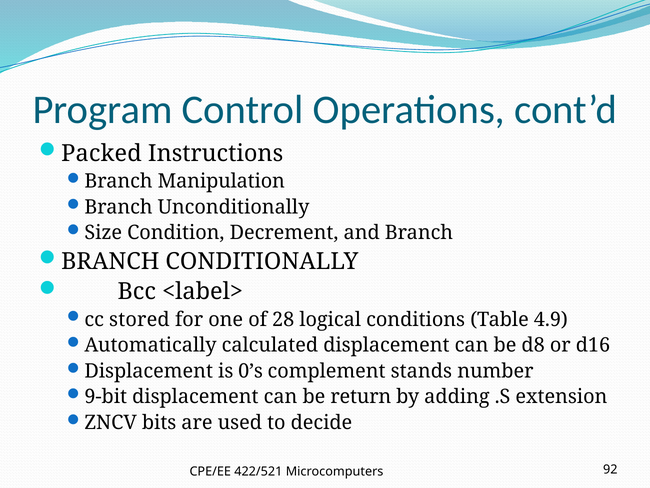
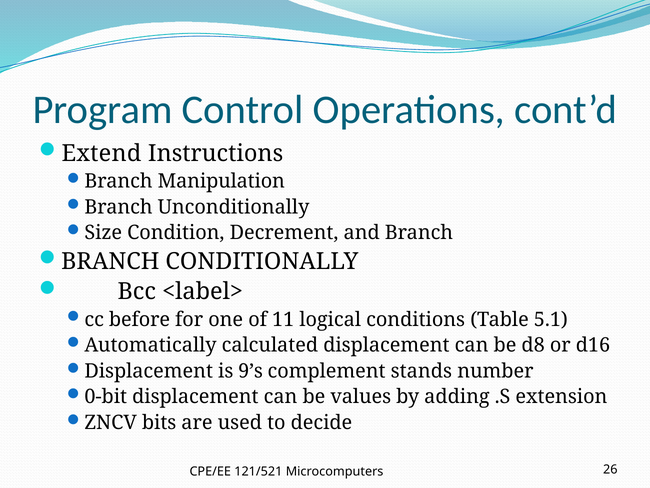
Packed: Packed -> Extend
stored: stored -> before
28: 28 -> 11
4.9: 4.9 -> 5.1
0’s: 0’s -> 9’s
9-bit: 9-bit -> 0-bit
return: return -> values
422/521: 422/521 -> 121/521
92: 92 -> 26
